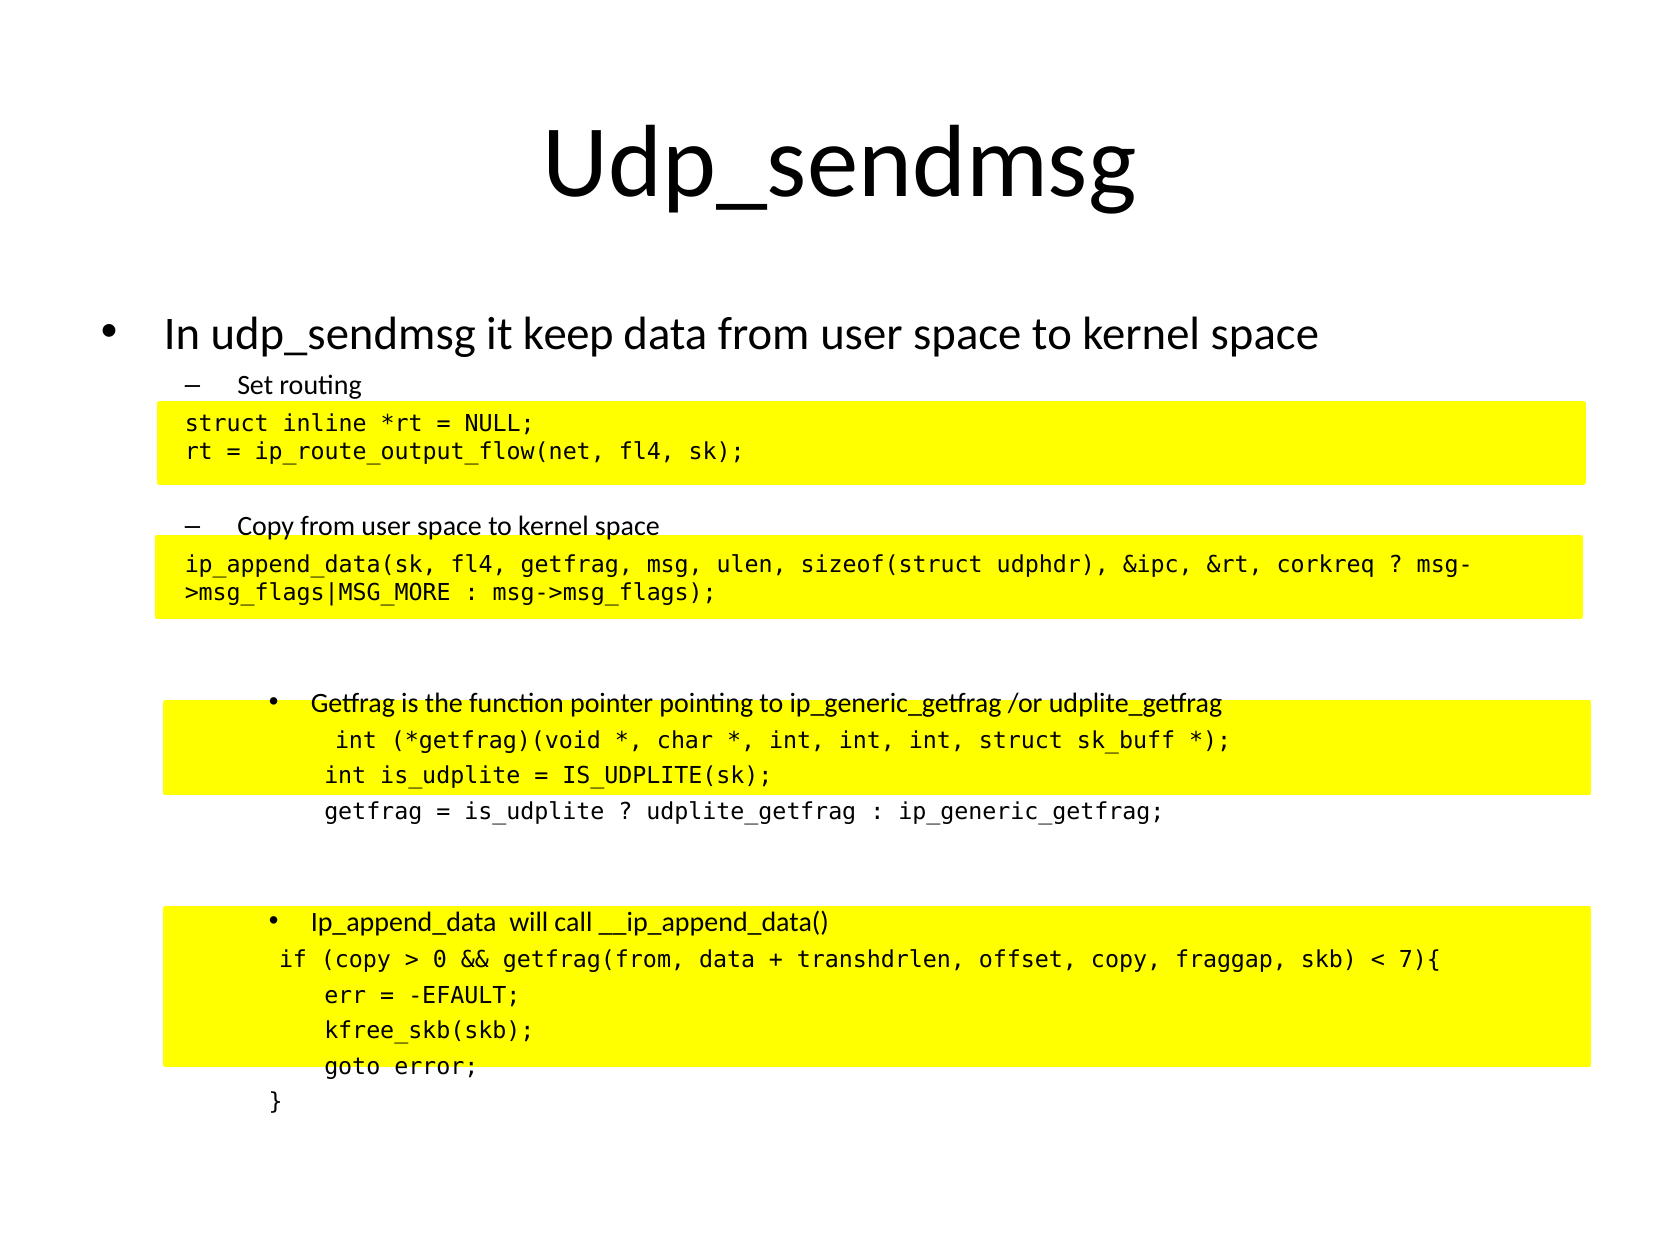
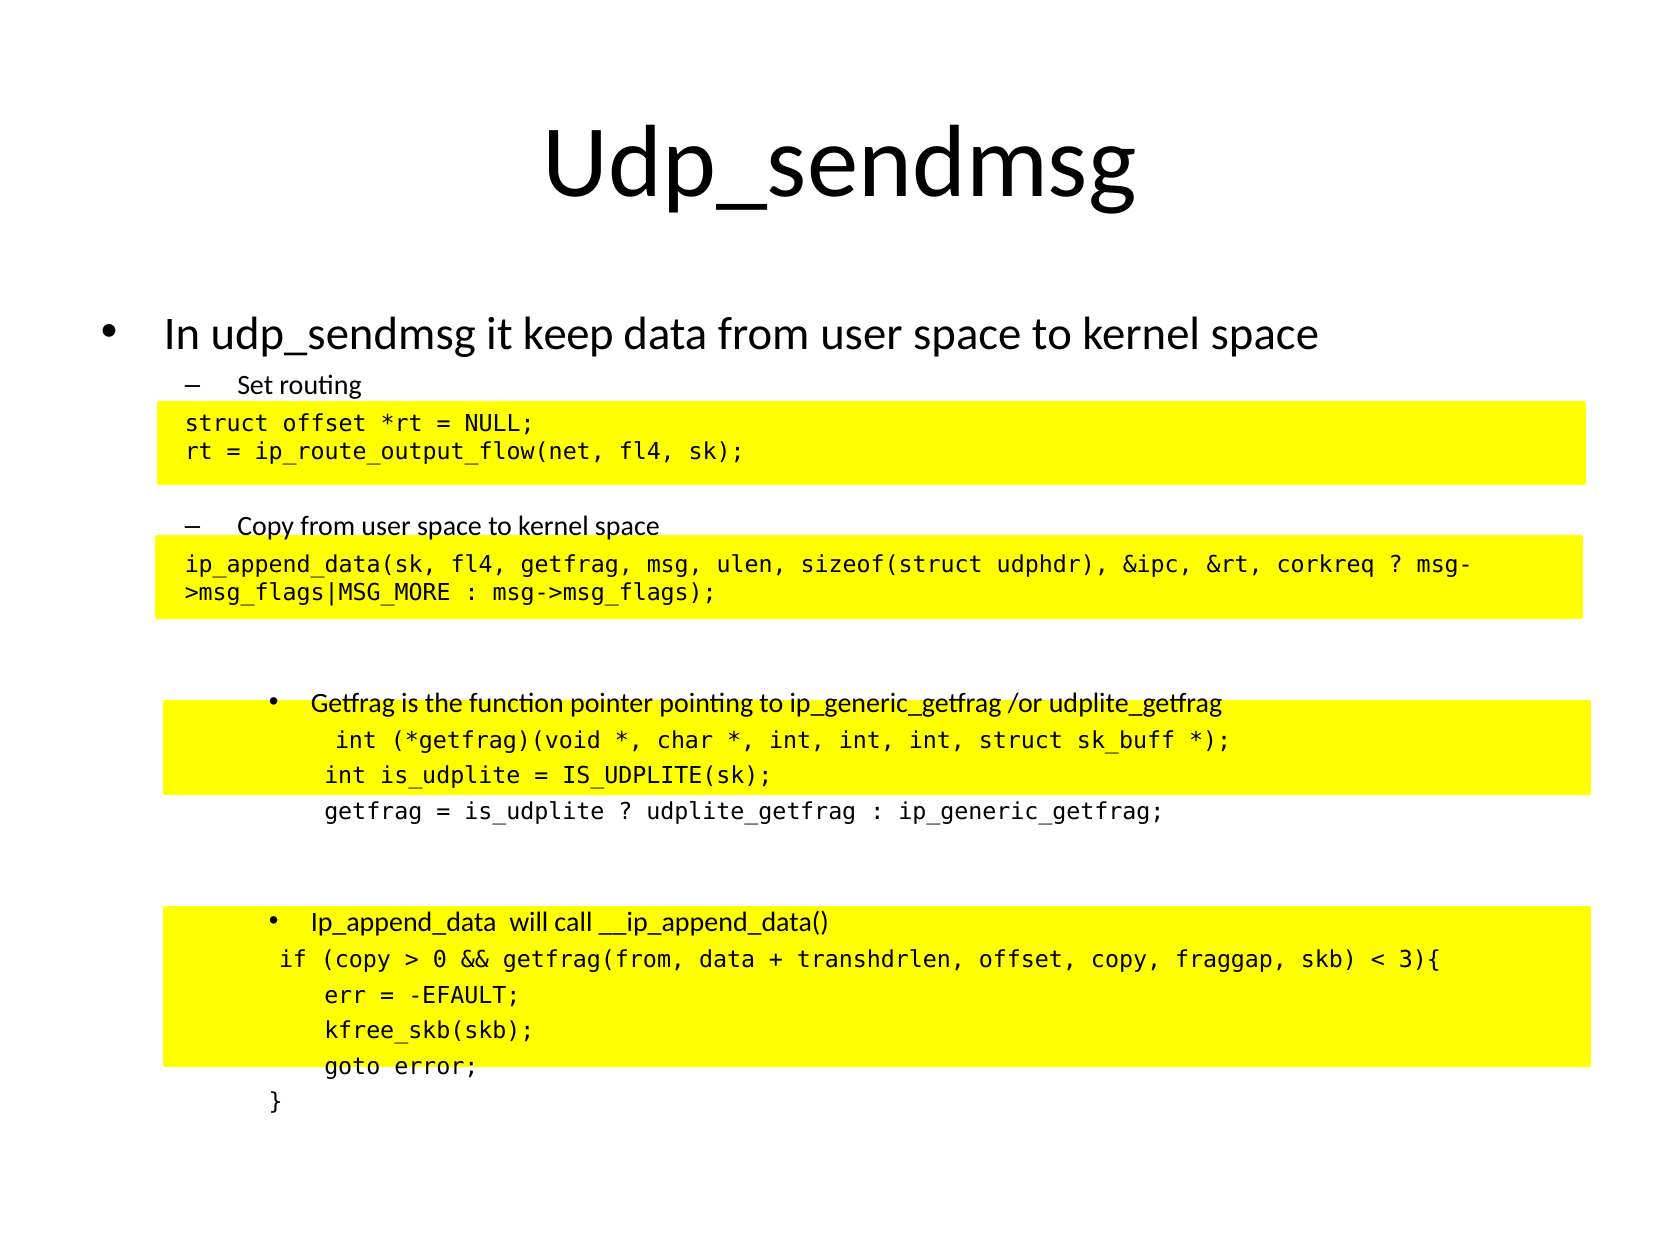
struct inline: inline -> offset
7){: 7){ -> 3){
